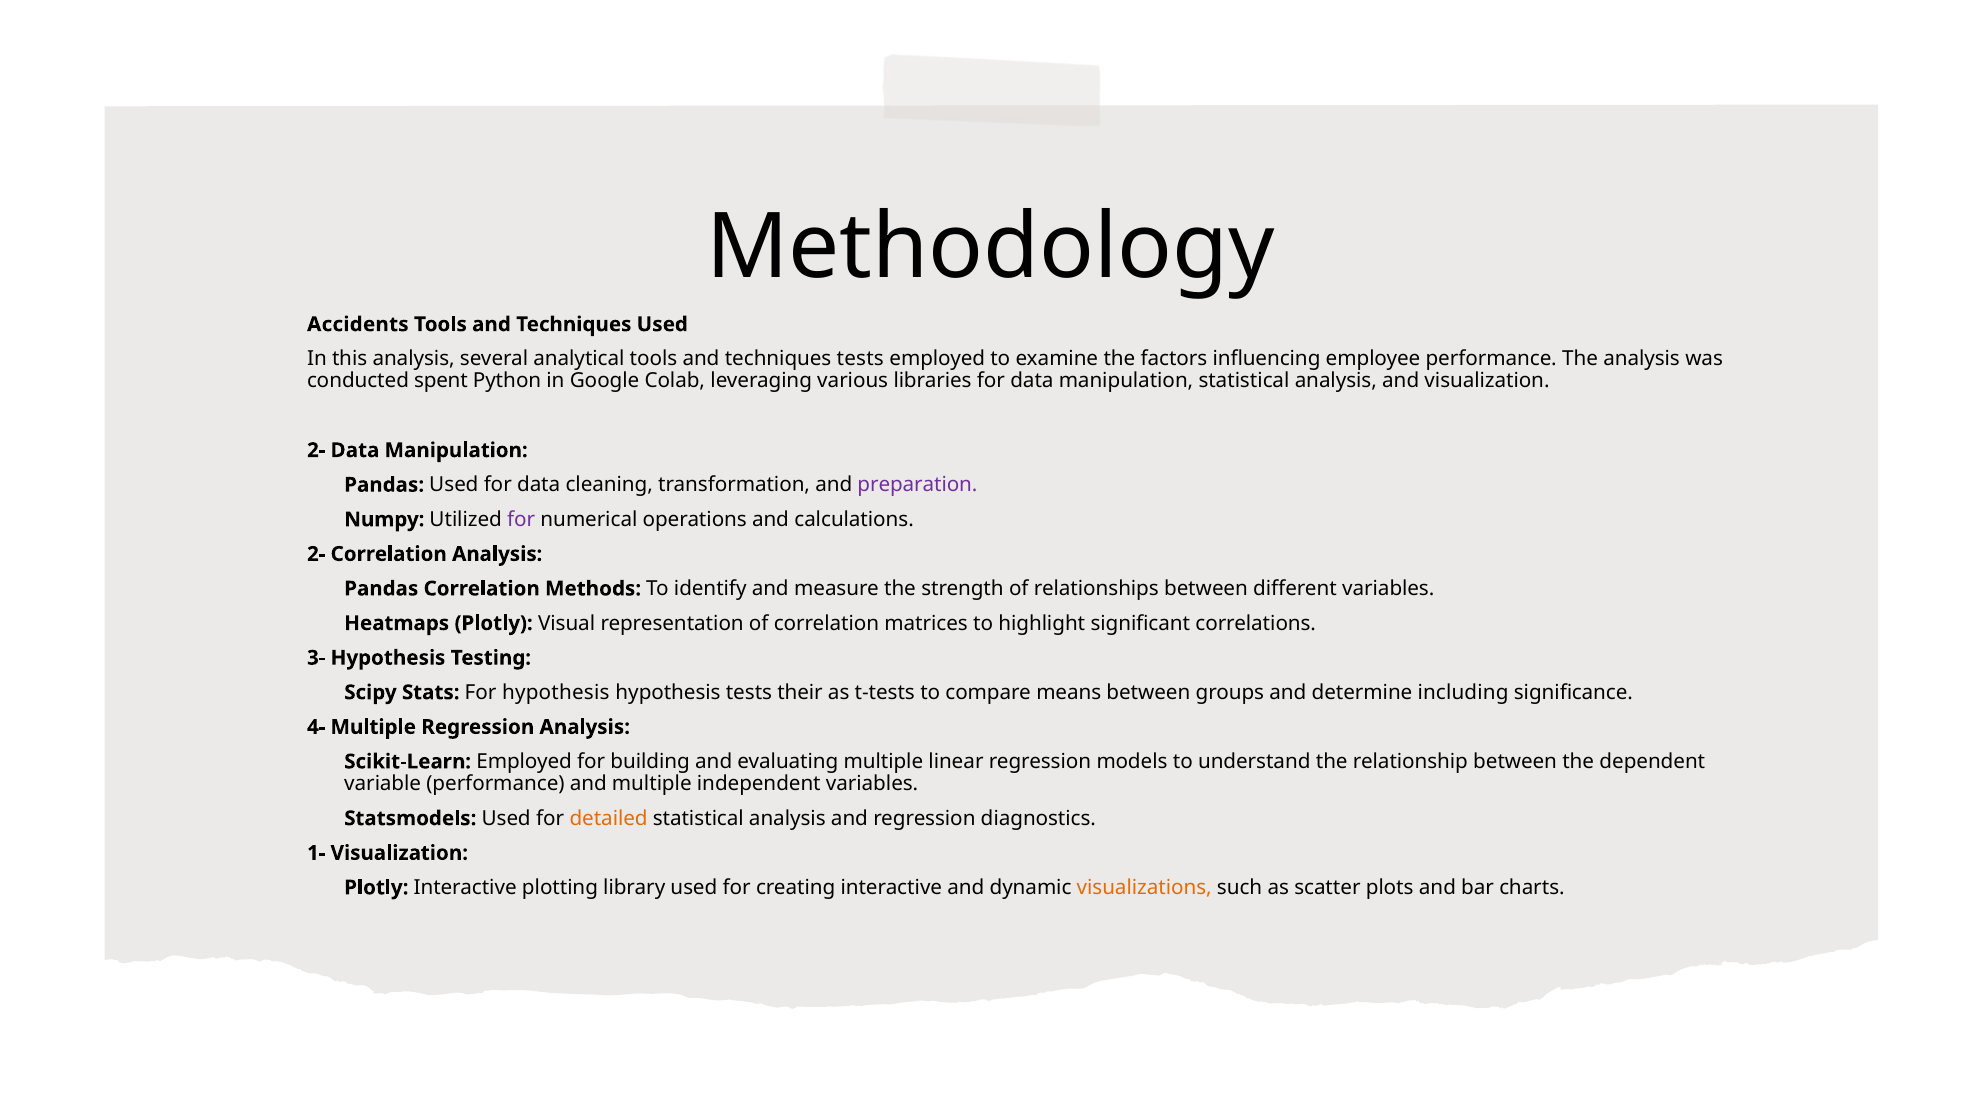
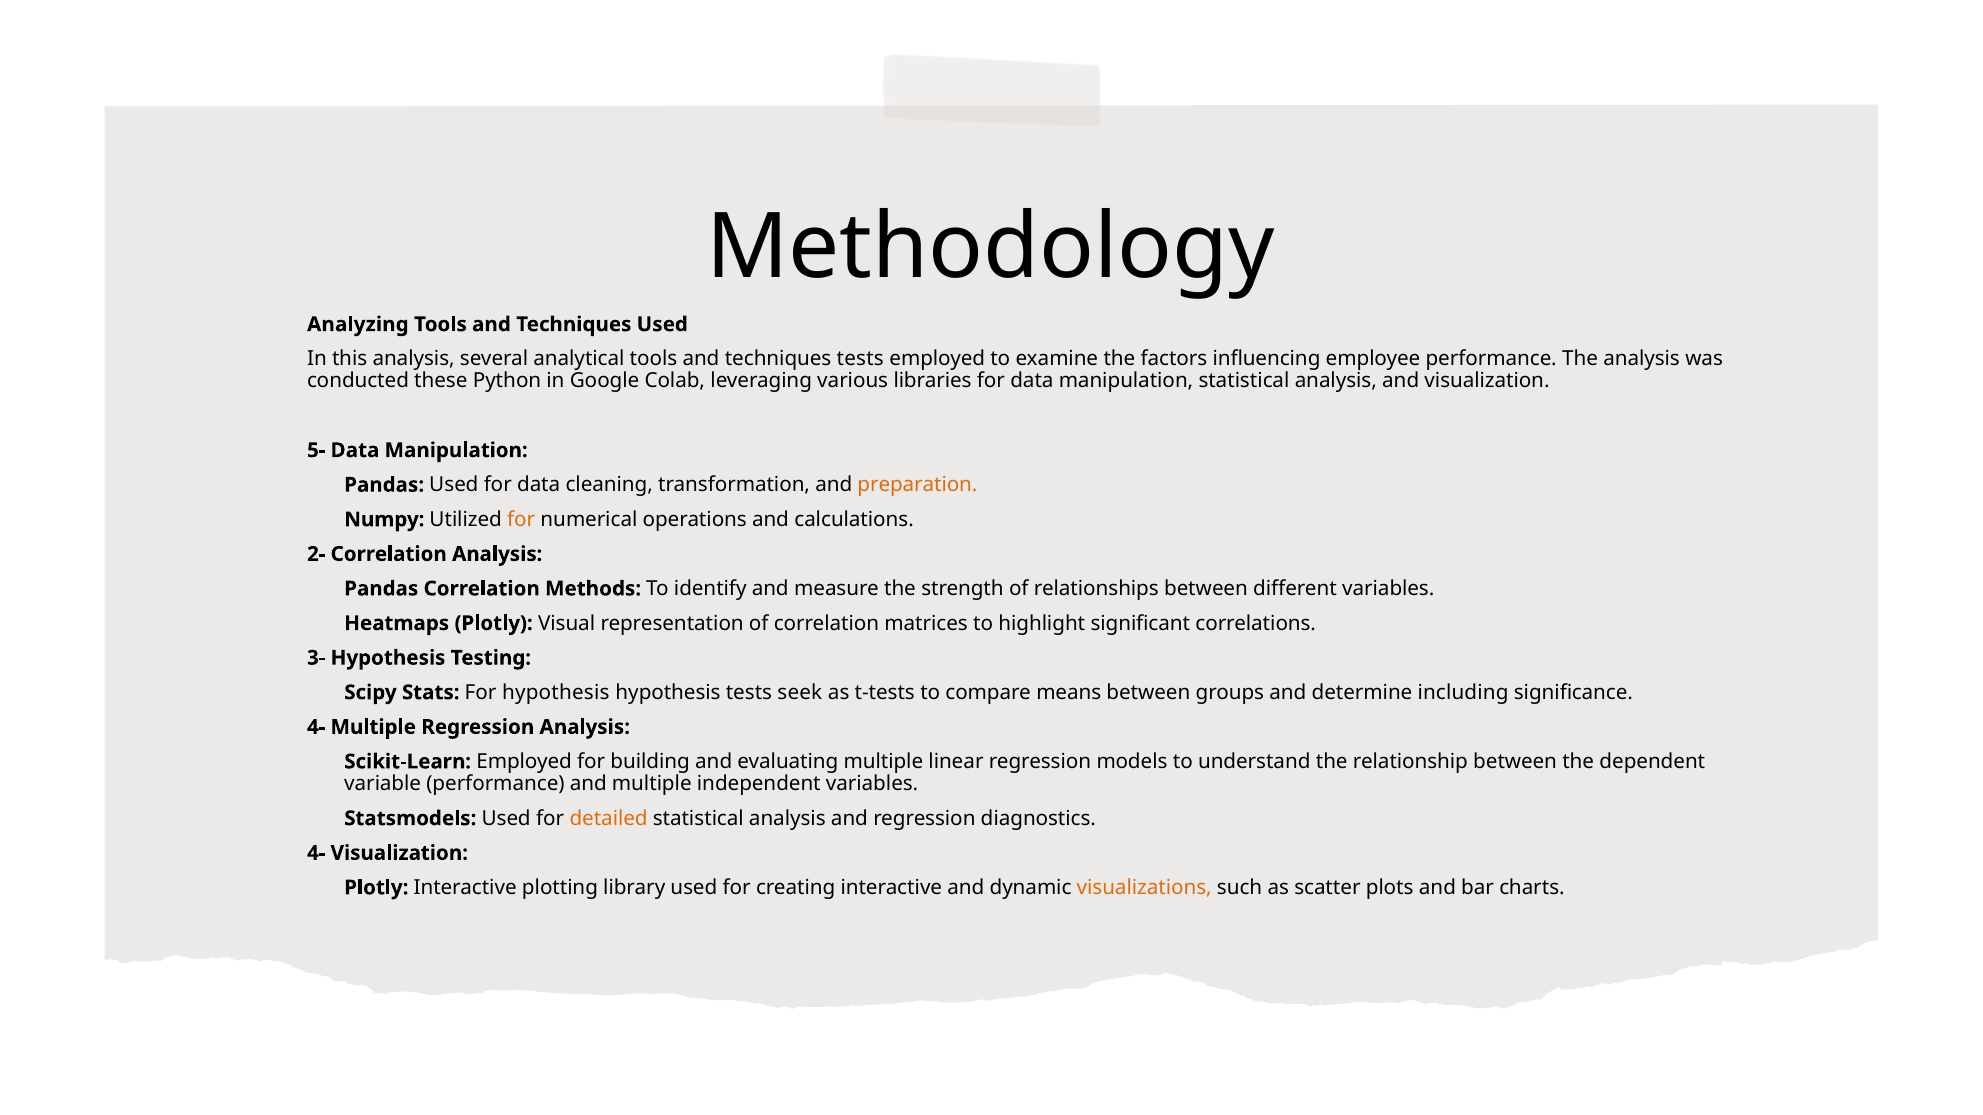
Accidents: Accidents -> Analyzing
spent: spent -> these
2- at (316, 450): 2- -> 5-
preparation colour: purple -> orange
for at (521, 520) colour: purple -> orange
their: their -> seek
1- at (316, 853): 1- -> 4-
